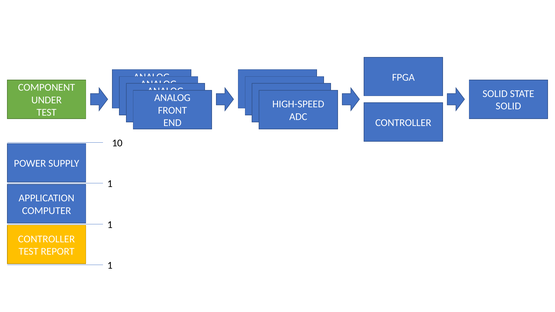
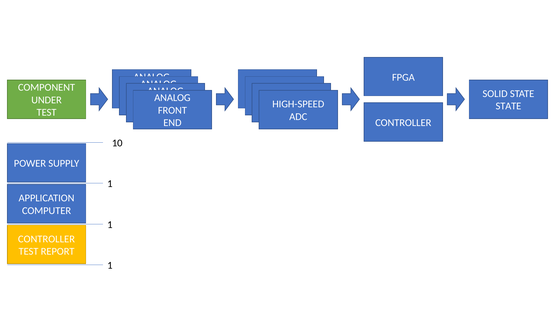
SOLID at (508, 106): SOLID -> STATE
